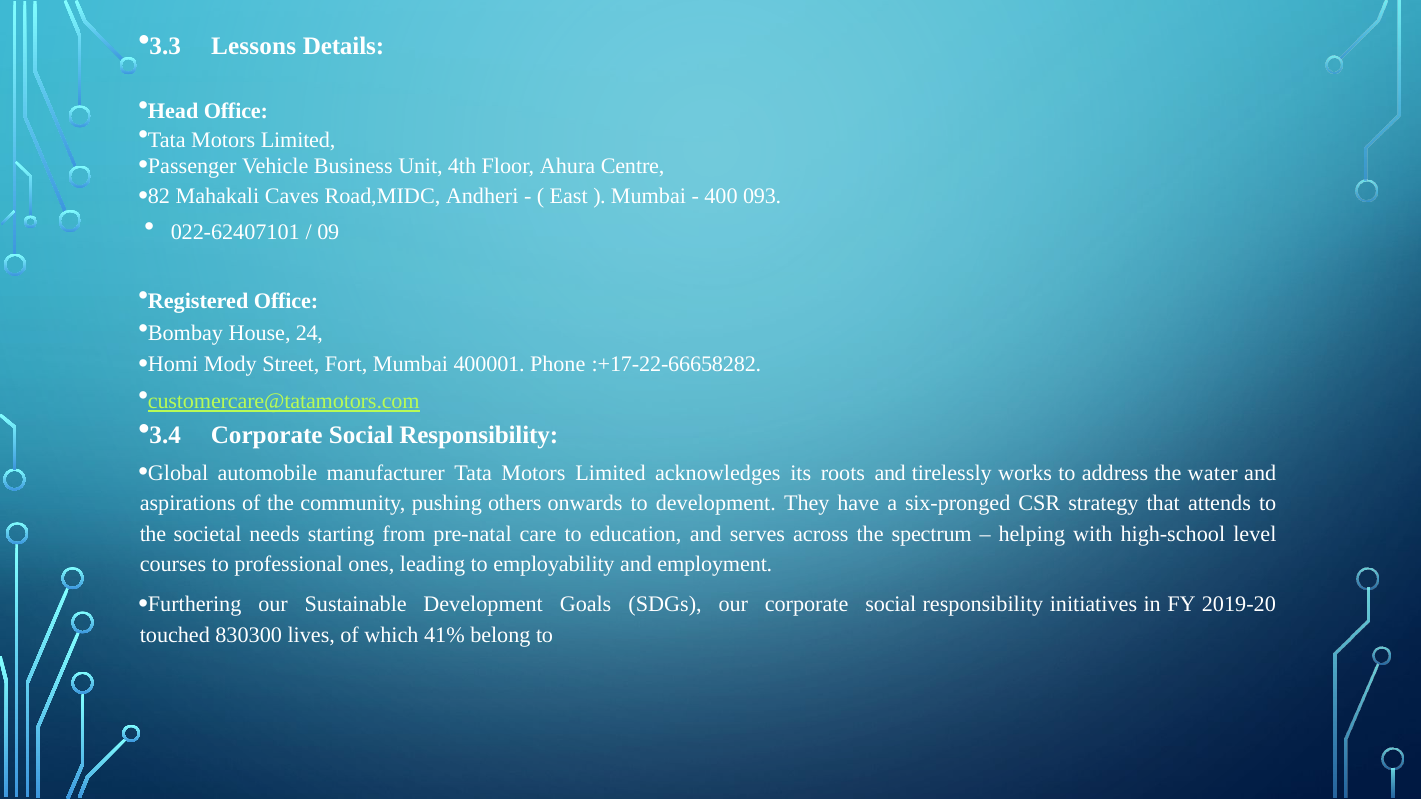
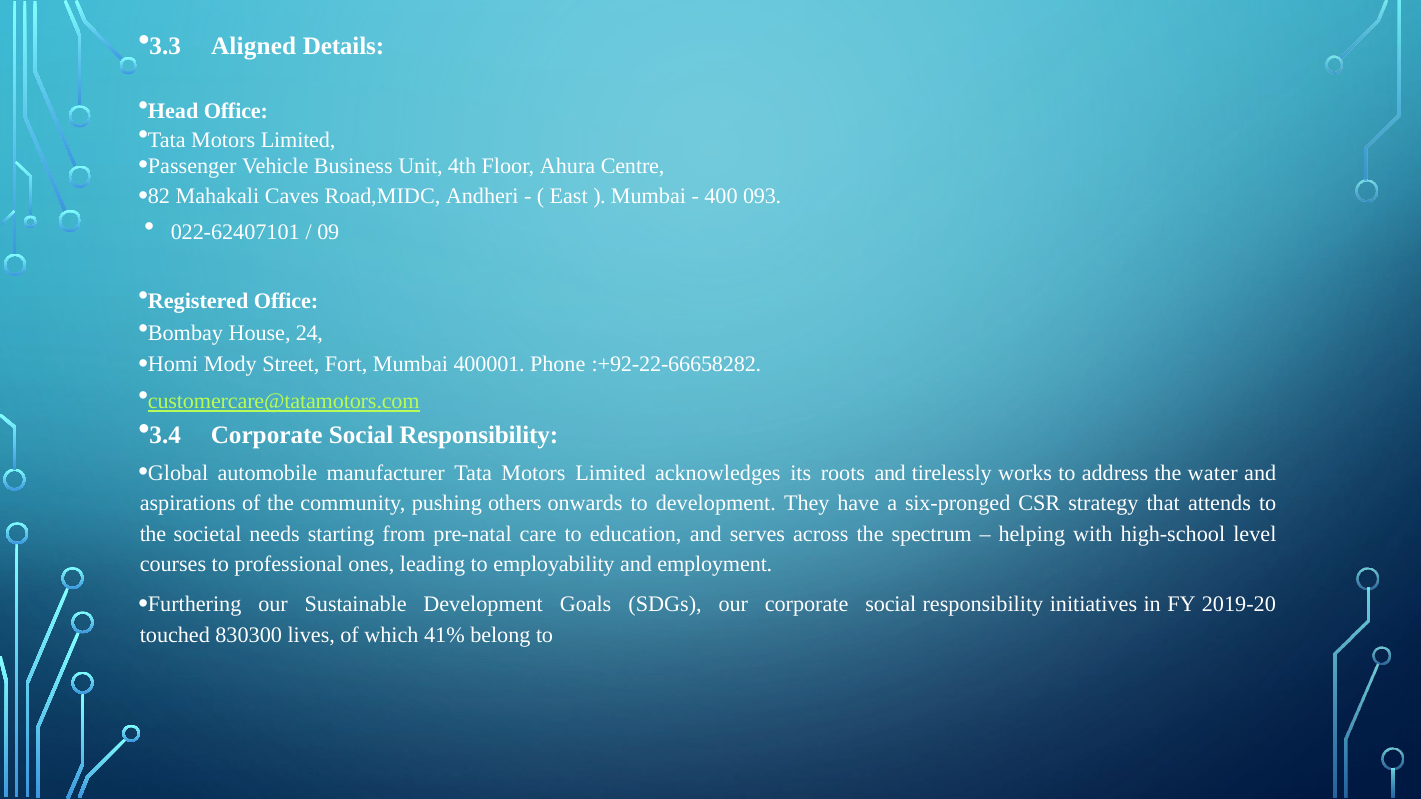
Lessons: Lessons -> Aligned
:+17-22-66658282: :+17-22-66658282 -> :+92-22-66658282
